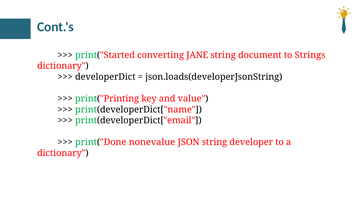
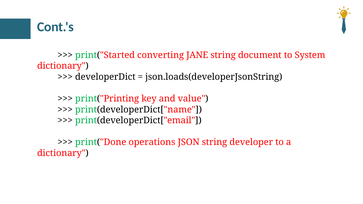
Strings: Strings -> System
nonevalue: nonevalue -> operations
